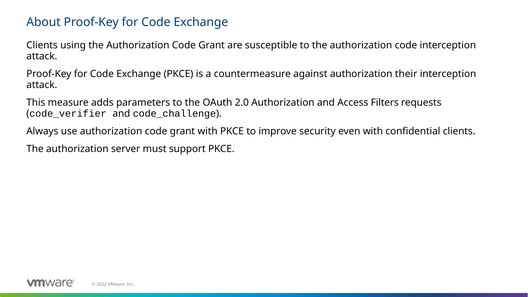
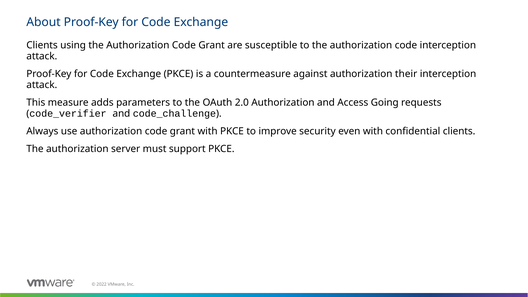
Filters: Filters -> Going
